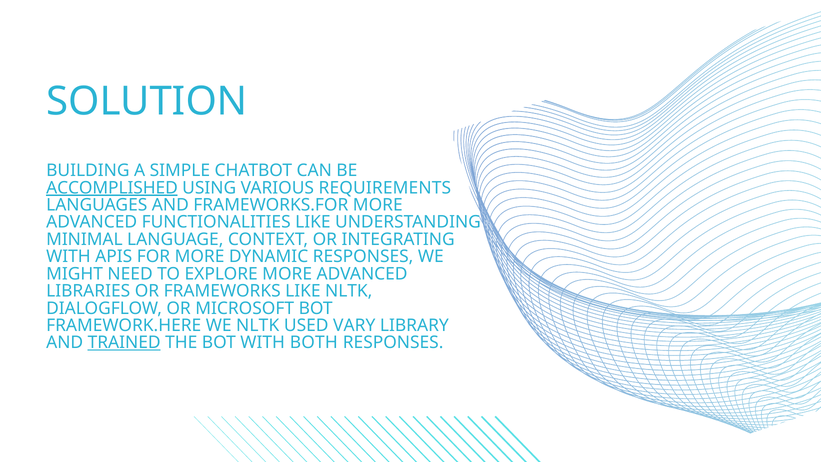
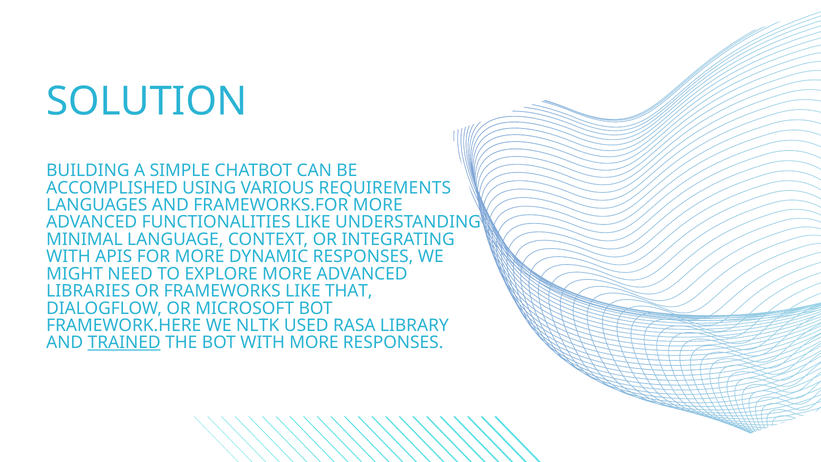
ACCOMPLISHED underline: present -> none
LIKE NLTK: NLTK -> THAT
VARY: VARY -> RASA
WITH BOTH: BOTH -> MORE
